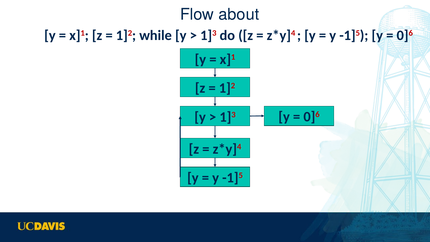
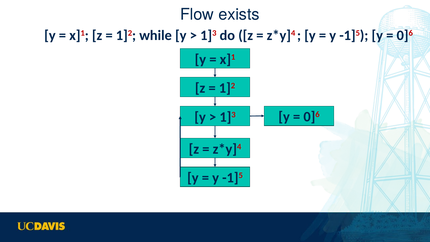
about: about -> exists
